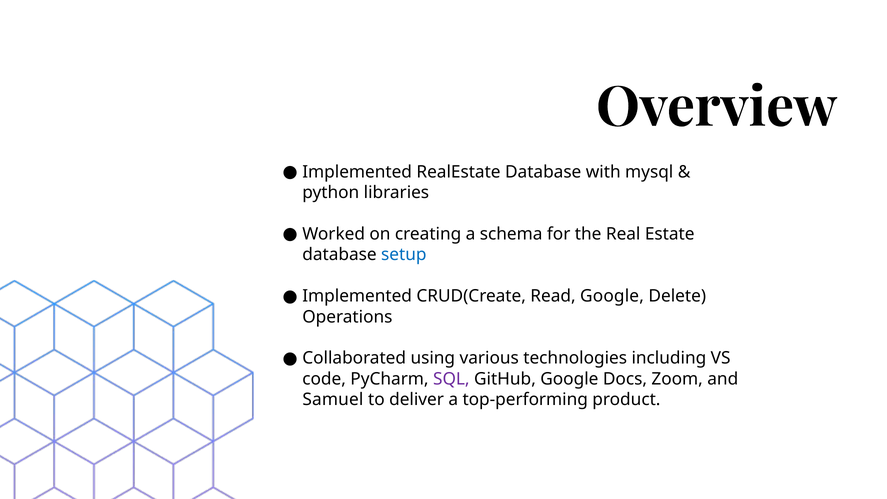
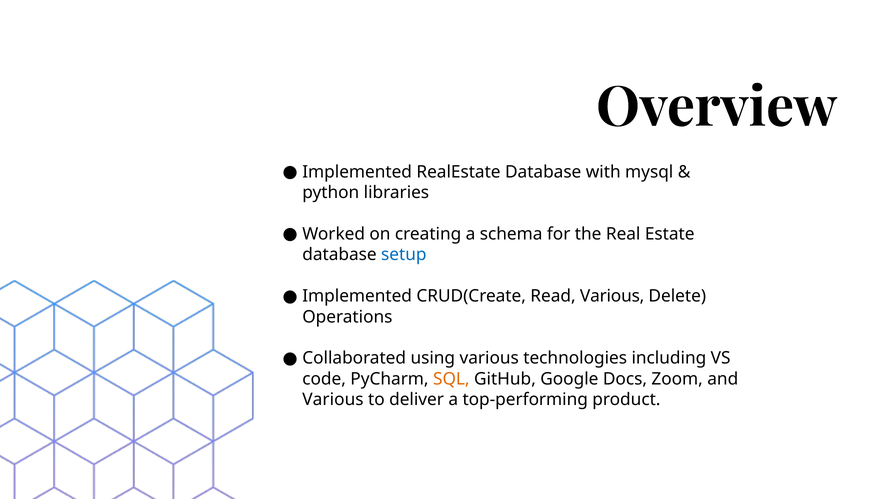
Read Google: Google -> Various
SQL colour: purple -> orange
Samuel at (333, 400): Samuel -> Various
